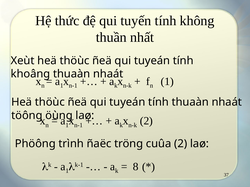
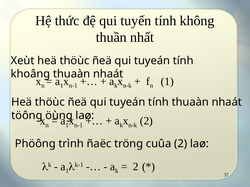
8 at (136, 167): 8 -> 2
